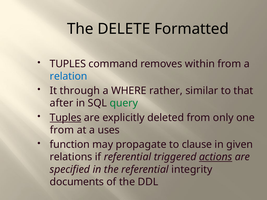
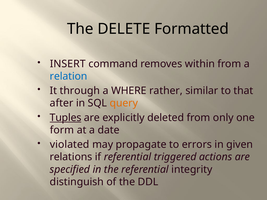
TUPLES at (68, 64): TUPLES -> INSERT
query colour: green -> orange
from at (62, 130): from -> form
uses: uses -> date
function: function -> violated
clause: clause -> errors
actions underline: present -> none
documents: documents -> distinguish
